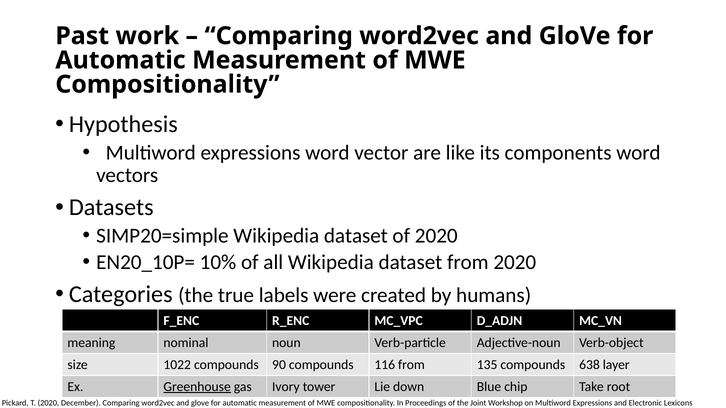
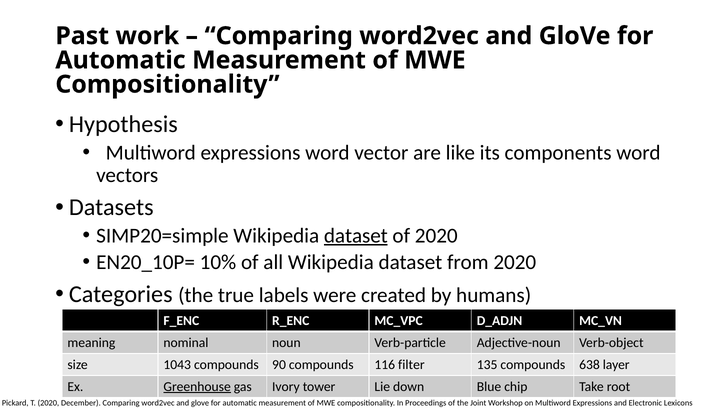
dataset at (356, 236) underline: none -> present
1022: 1022 -> 1043
116 from: from -> filter
